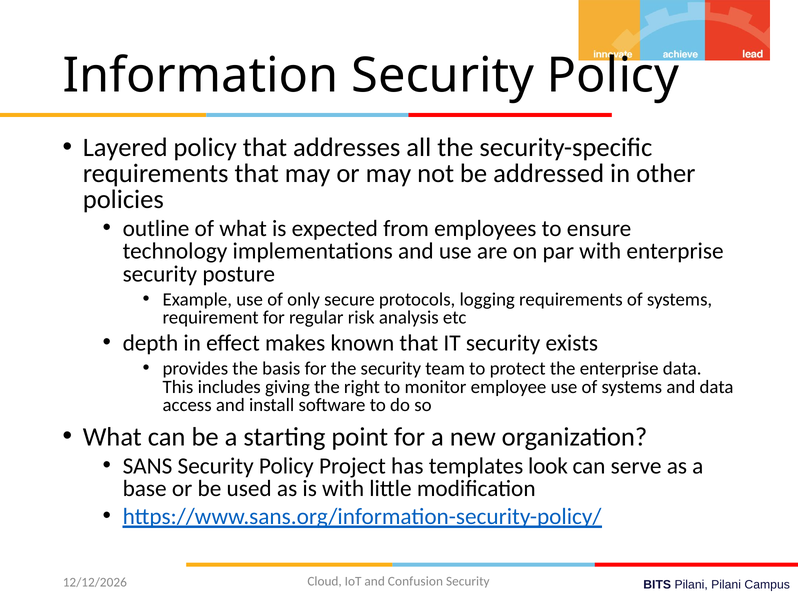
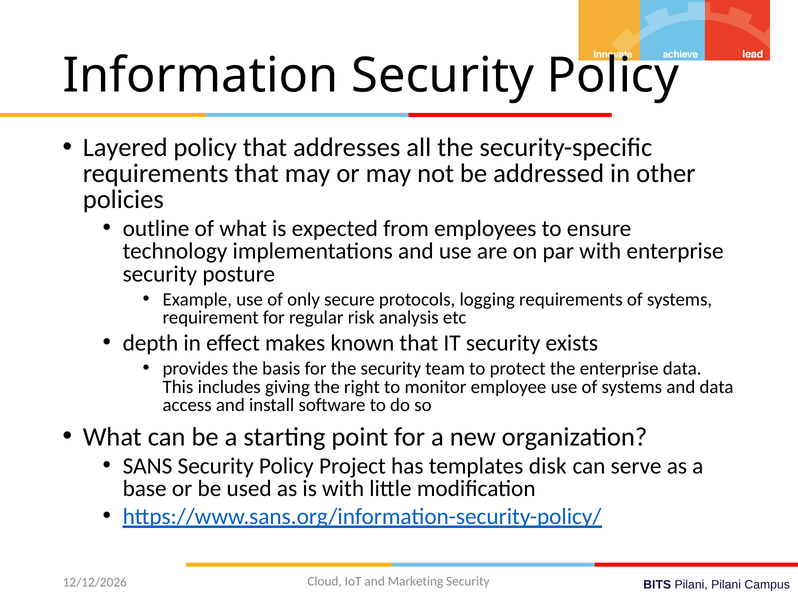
look: look -> disk
Confusion: Confusion -> Marketing
